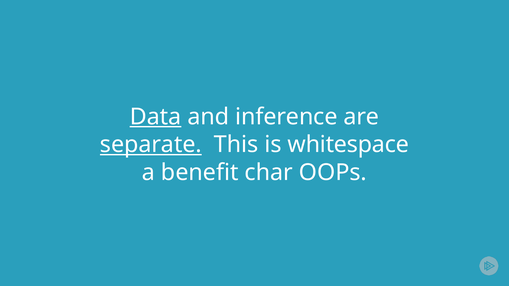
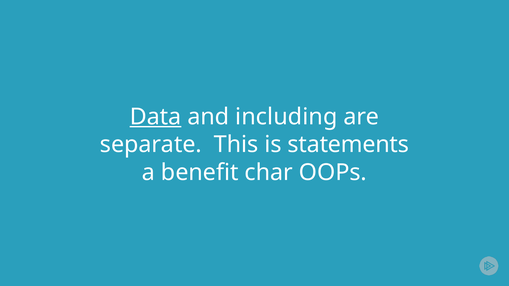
inference: inference -> including
separate underline: present -> none
whitespace: whitespace -> statements
